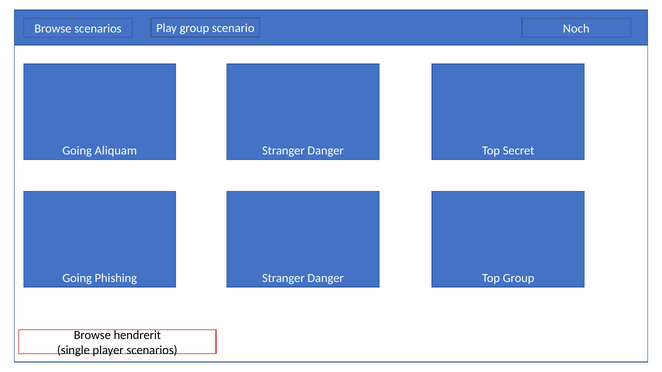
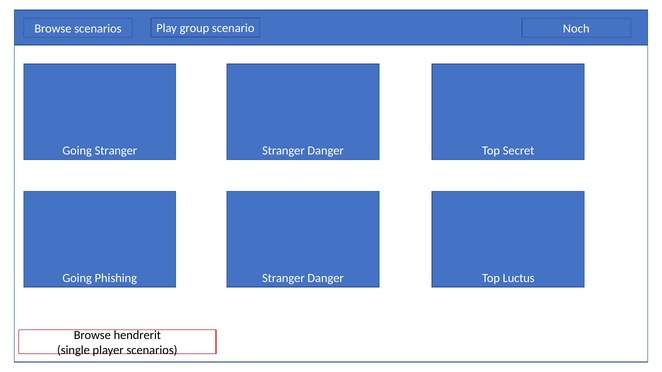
Going Aliquam: Aliquam -> Stranger
Top Group: Group -> Luctus
